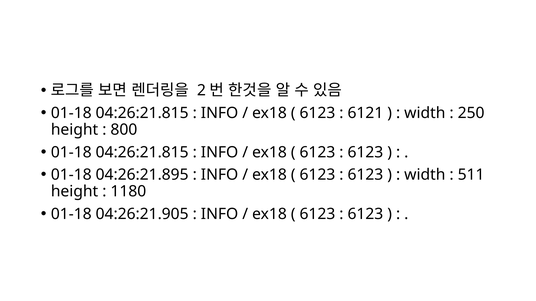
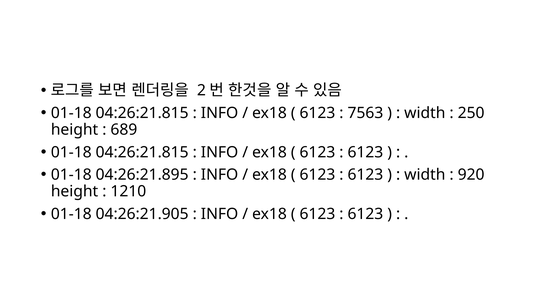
6121: 6121 -> 7563
800: 800 -> 689
511: 511 -> 920
1180: 1180 -> 1210
